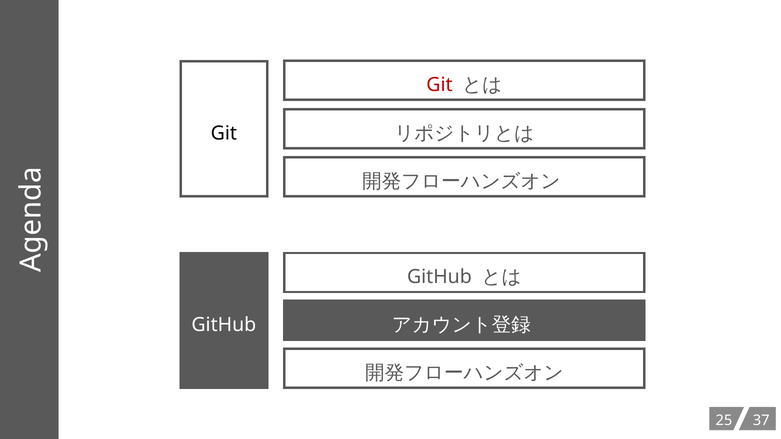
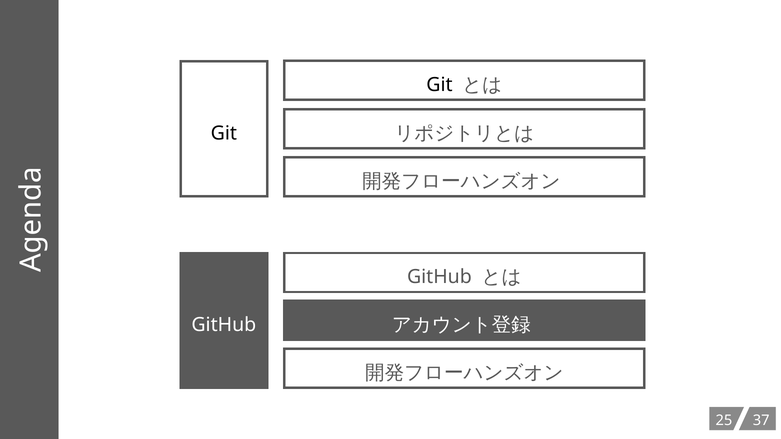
Git at (439, 85) colour: red -> black
